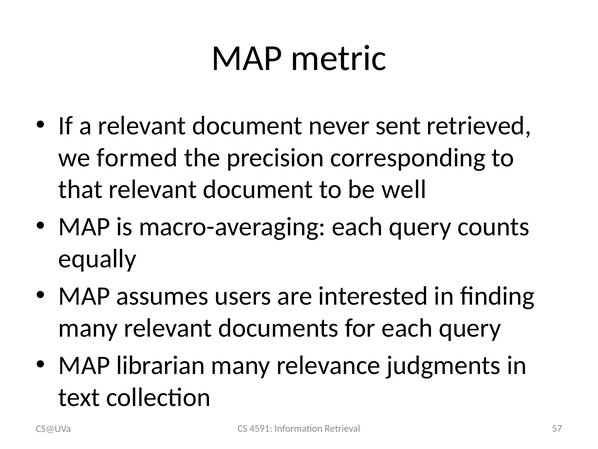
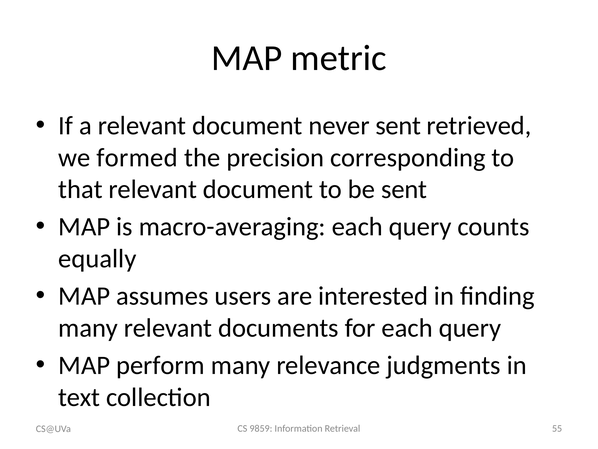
be well: well -> sent
librarian: librarian -> perform
4591: 4591 -> 9859
57: 57 -> 55
